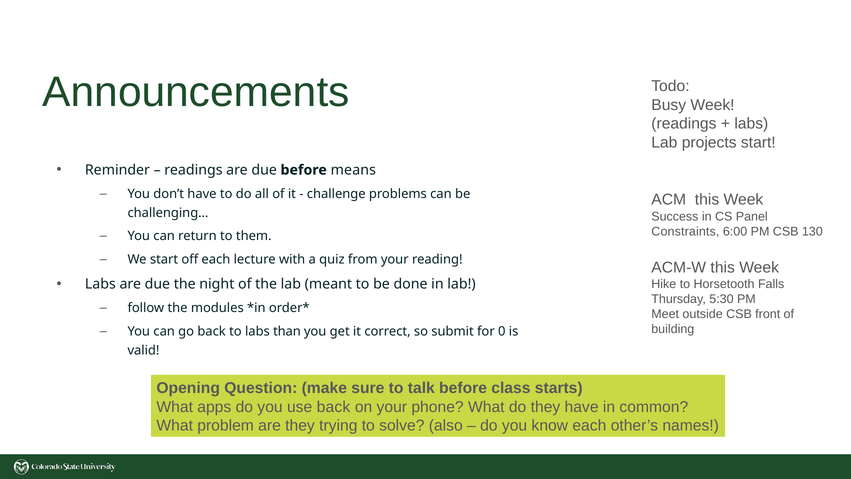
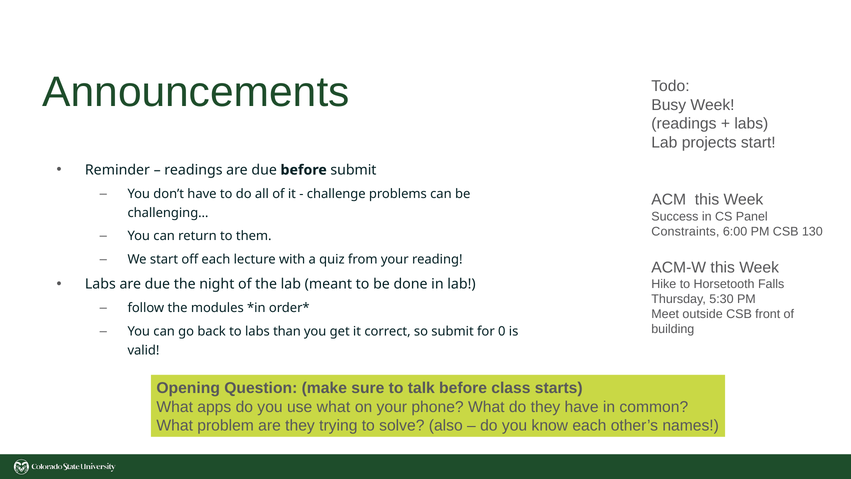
before means: means -> submit
use back: back -> what
